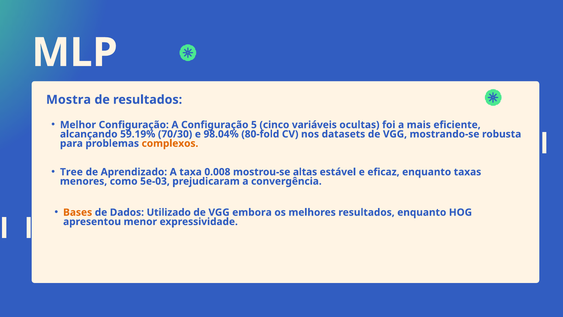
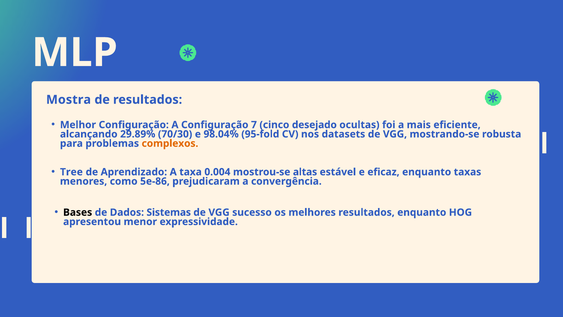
5: 5 -> 7
variáveis: variáveis -> desejado
59.19%: 59.19% -> 29.89%
80-fold: 80-fold -> 95-fold
0.008: 0.008 -> 0.004
5e-03: 5e-03 -> 5e-86
Bases colour: orange -> black
Utilizado: Utilizado -> Sistemas
embora: embora -> sucesso
